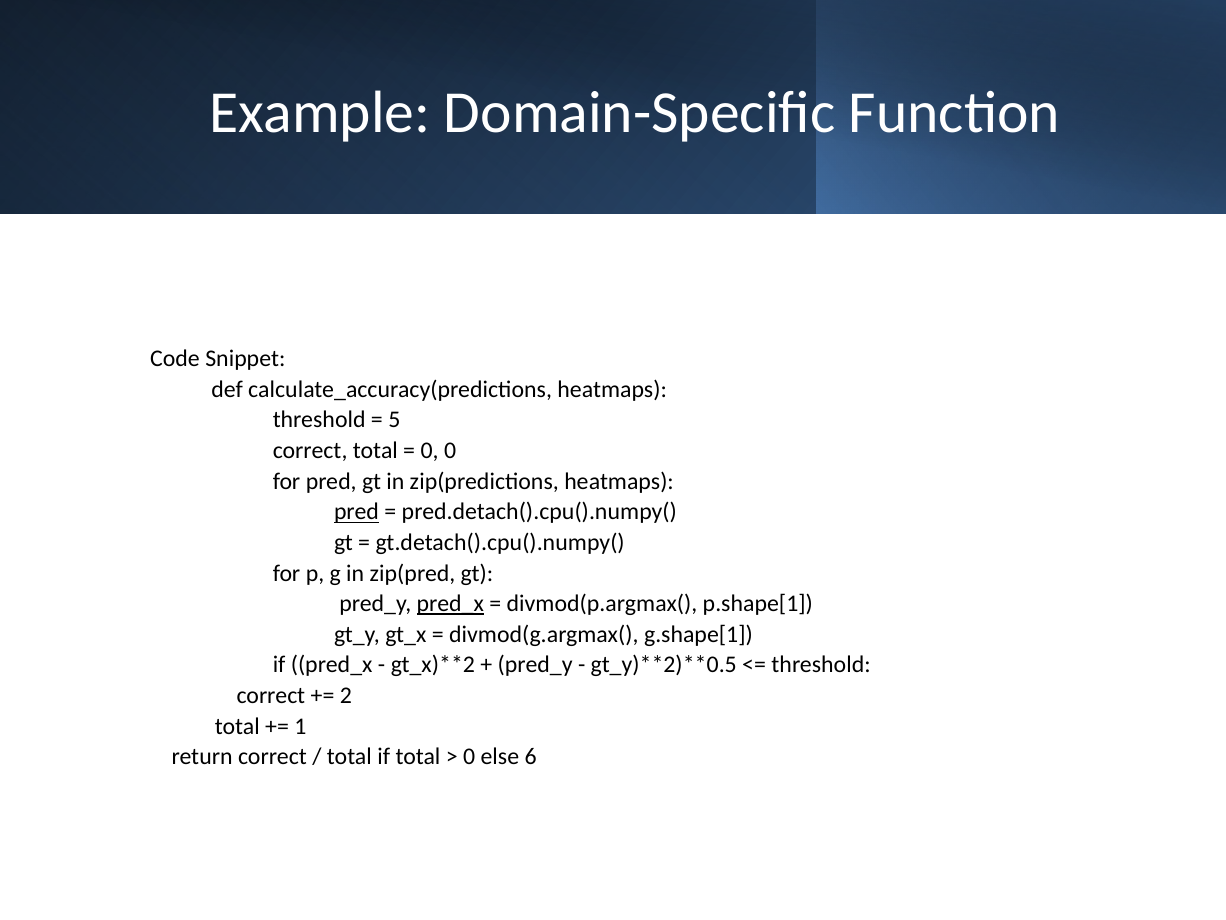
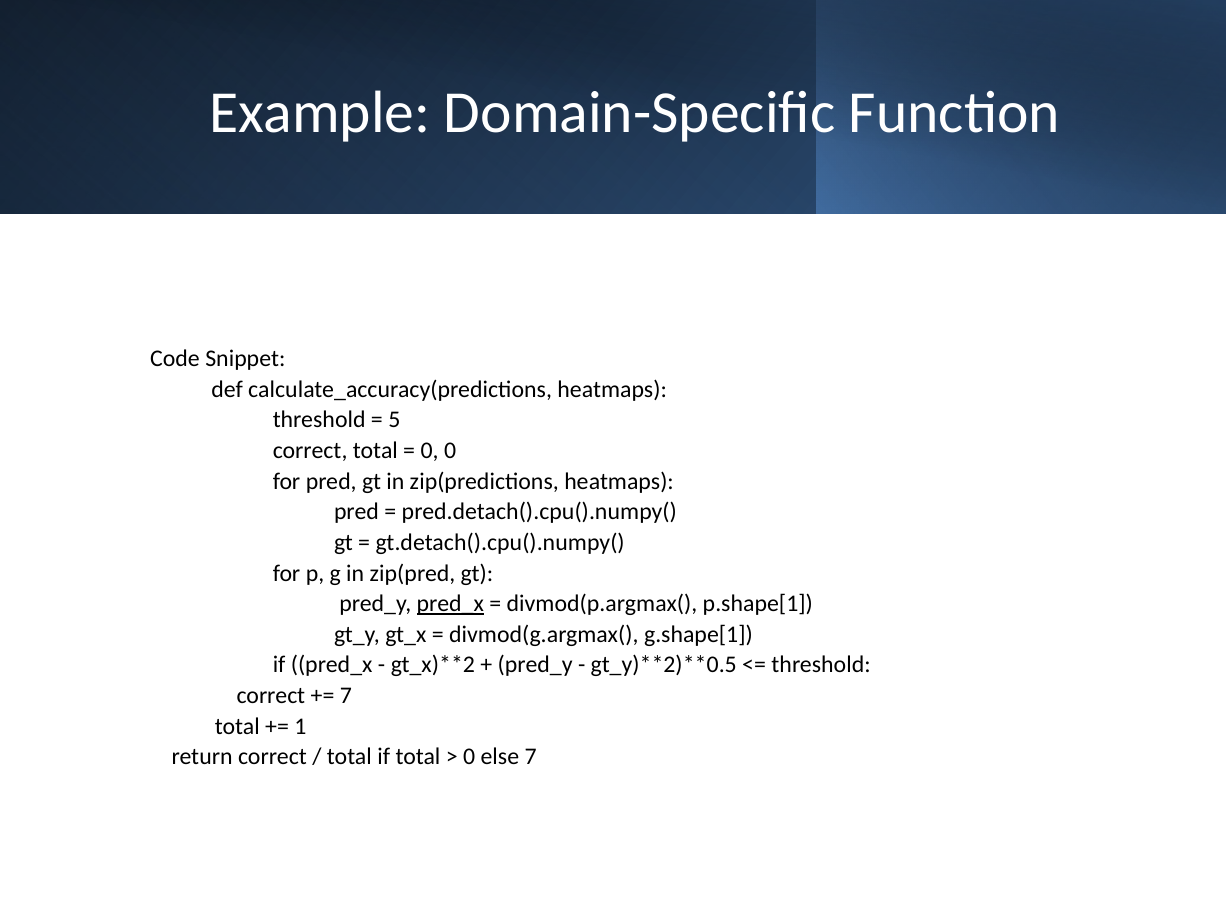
pred at (357, 512) underline: present -> none
2 at (346, 695): 2 -> 7
else 6: 6 -> 7
